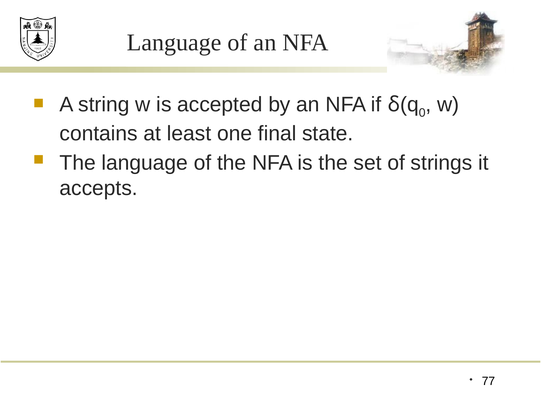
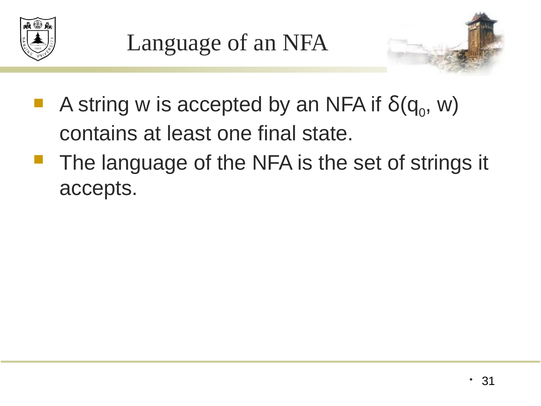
77: 77 -> 31
